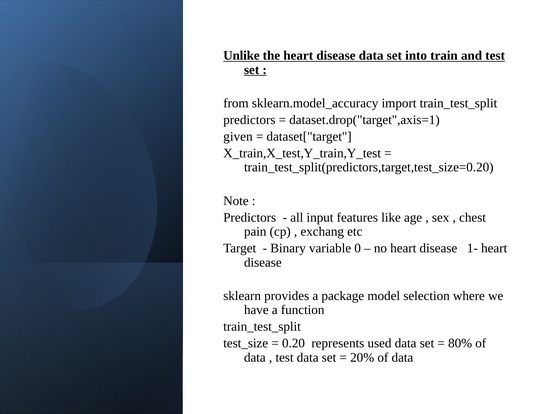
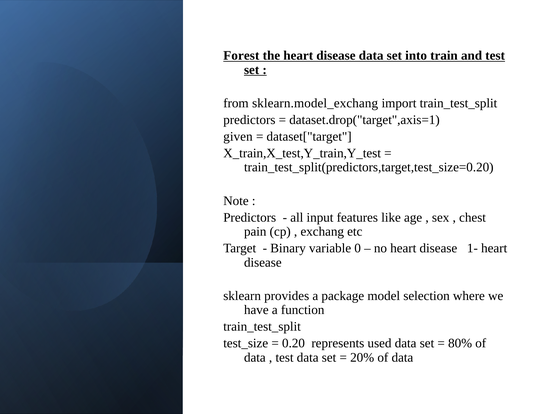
Unlike: Unlike -> Forest
sklearn.model_accuracy: sklearn.model_accuracy -> sklearn.model_exchang
